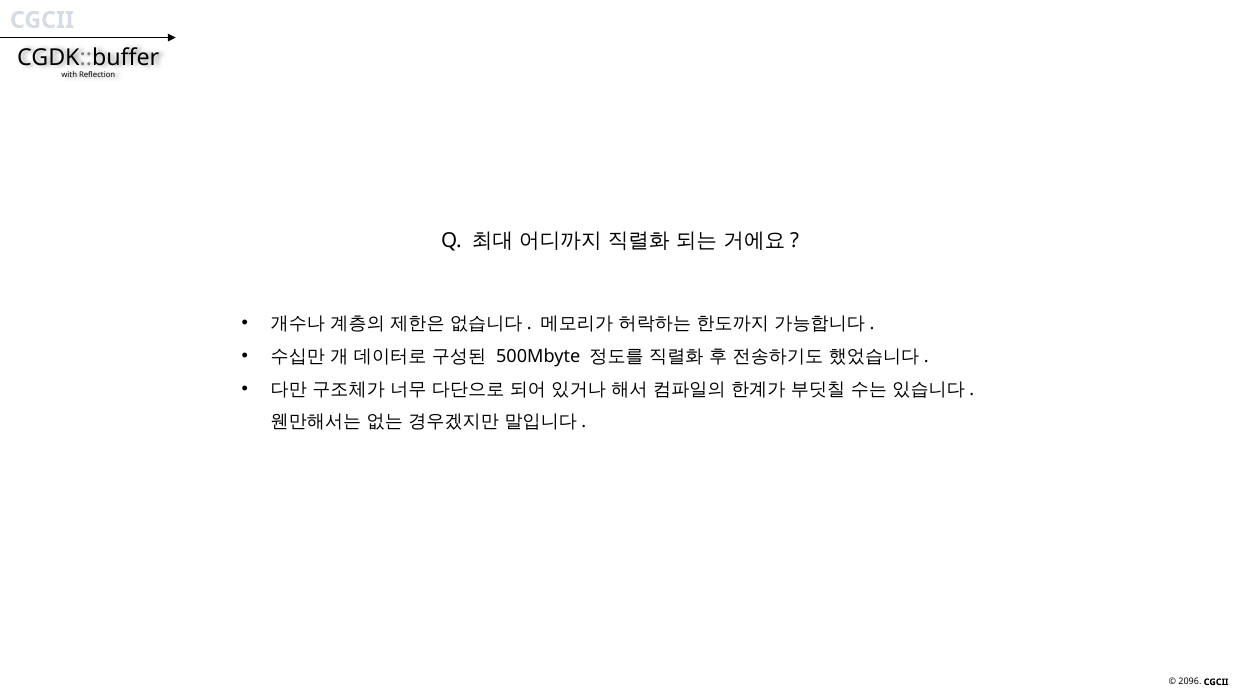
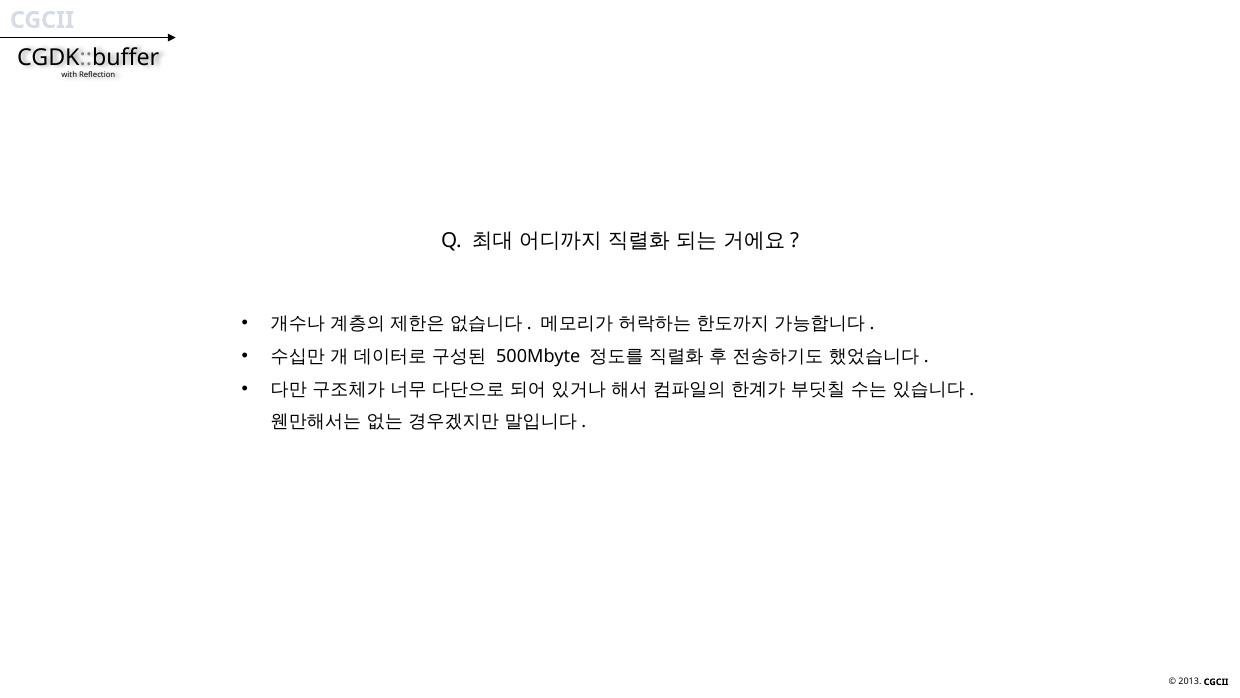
2096: 2096 -> 2013
